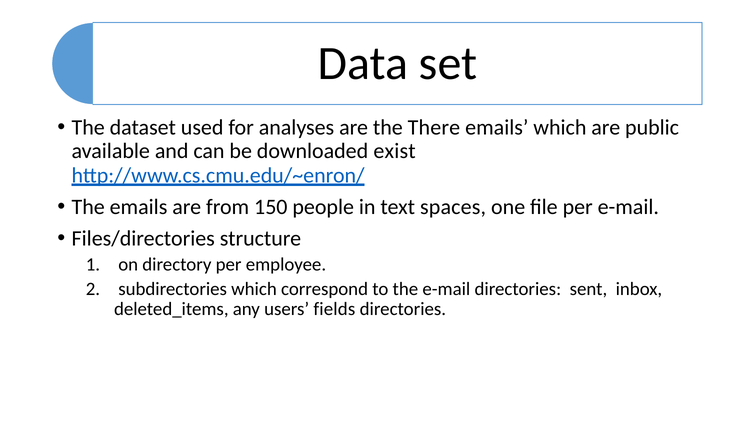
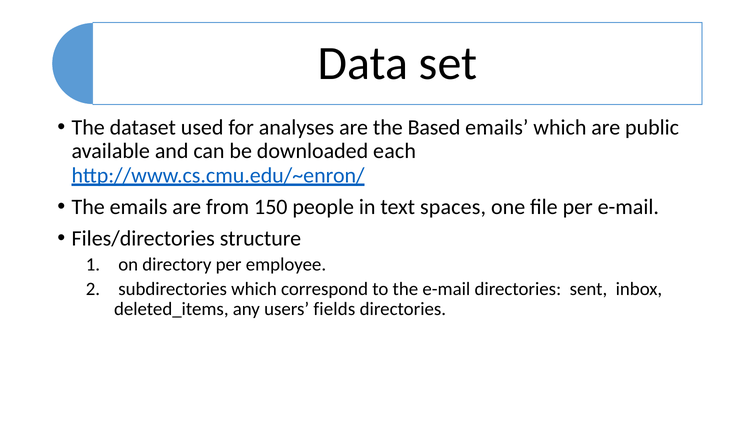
There: There -> Based
exist: exist -> each
